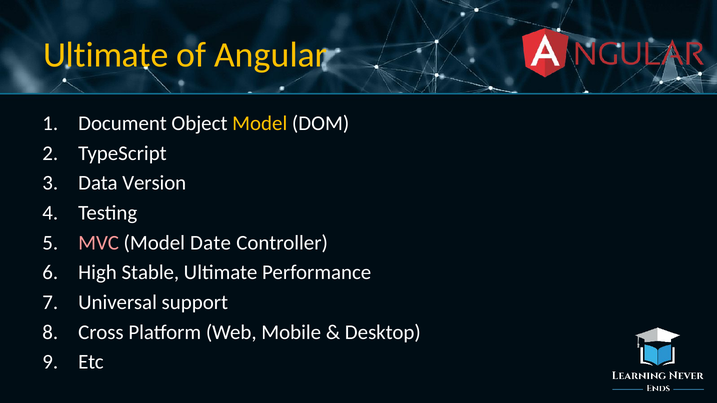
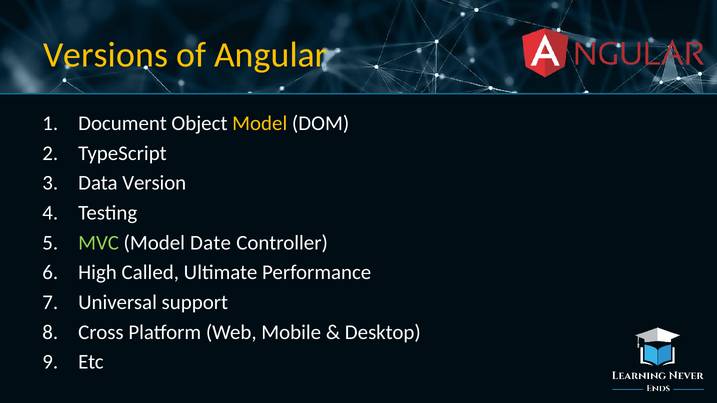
Ultimate at (106, 55): Ultimate -> Versions
MVC colour: pink -> light green
Stable: Stable -> Called
